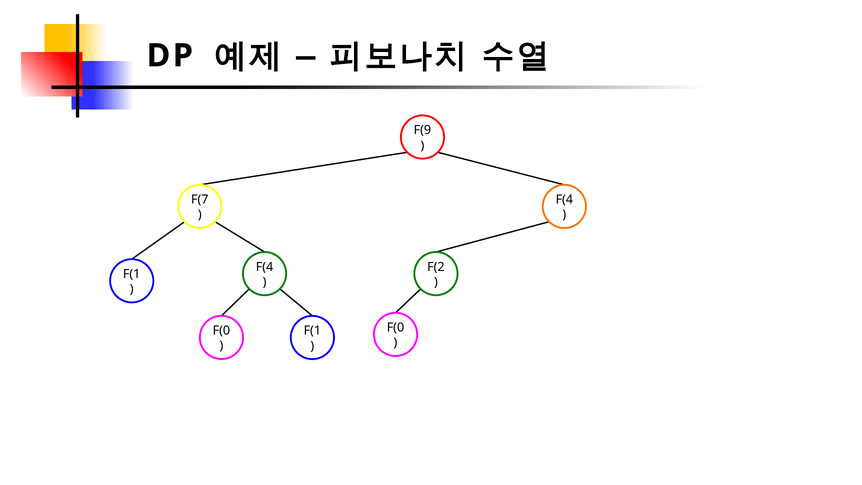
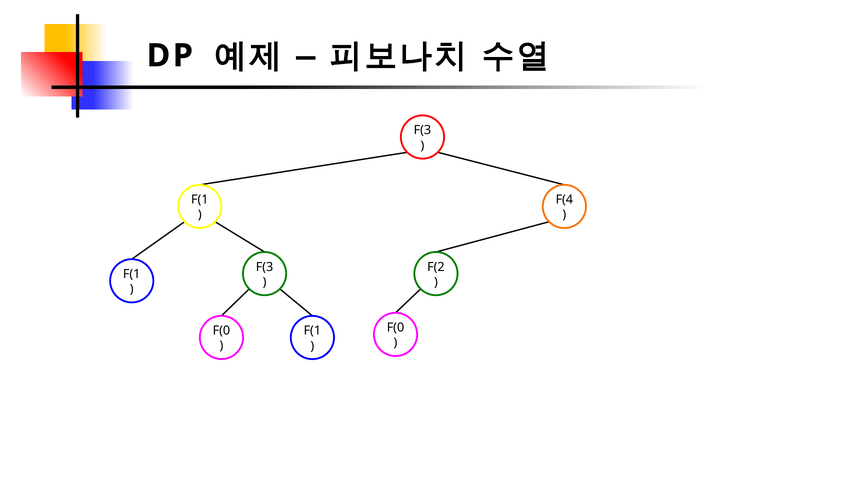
F(9 at (422, 130): F(9 -> F(3
F(7 at (200, 200): F(7 -> F(1
F(4 at (265, 267): F(4 -> F(3
